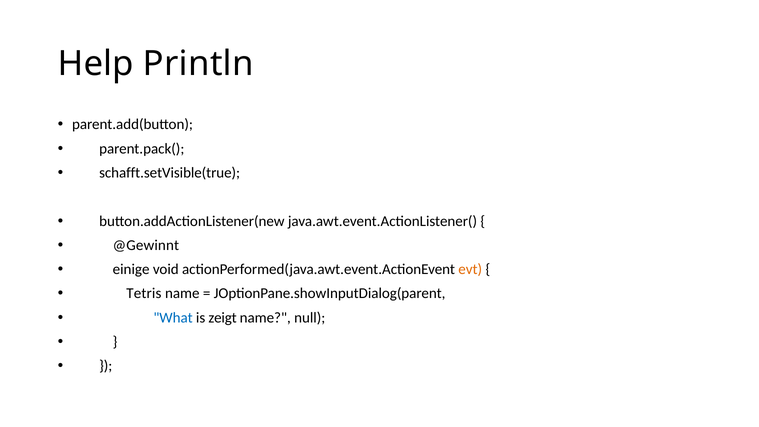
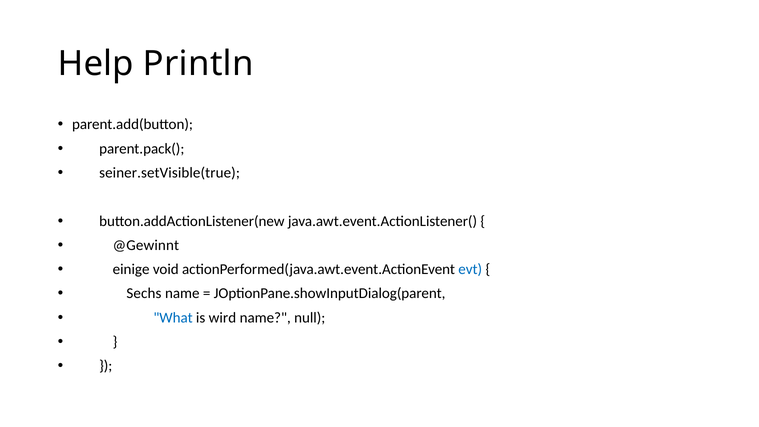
schafft.setVisible(true: schafft.setVisible(true -> seiner.setVisible(true
evt colour: orange -> blue
Tetris: Tetris -> Sechs
zeigt: zeigt -> wird
